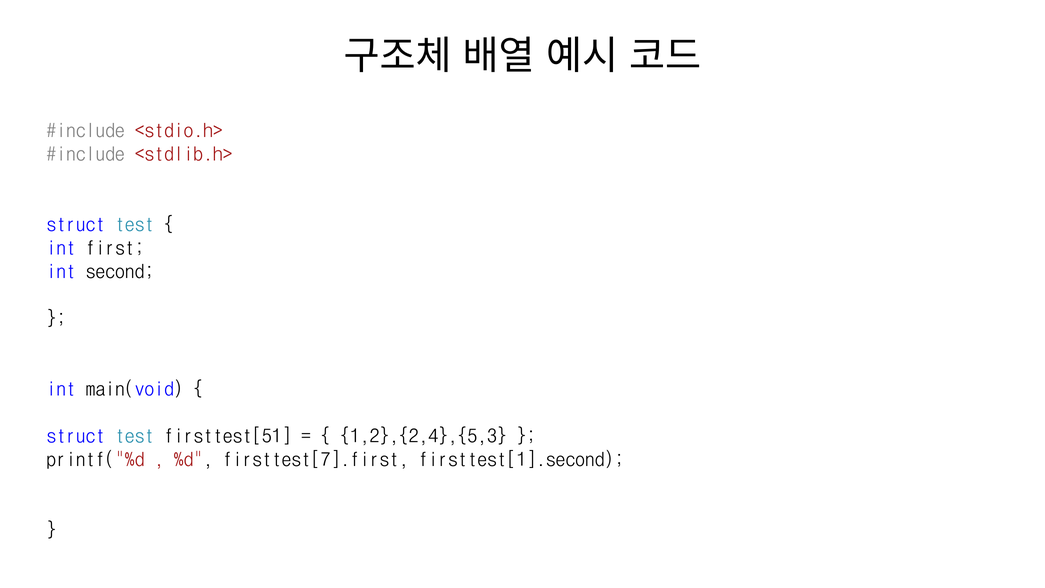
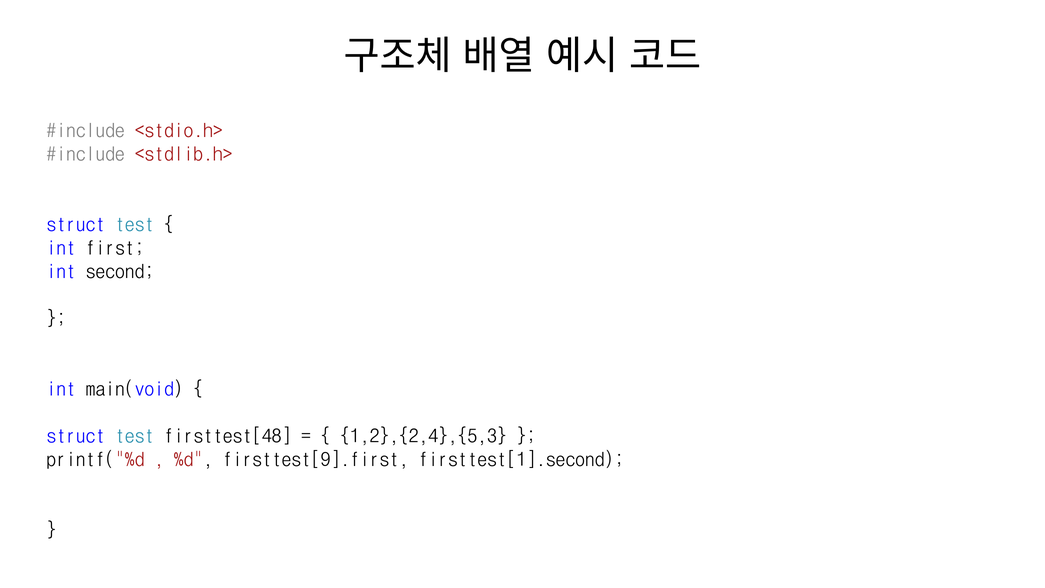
firsttest[51: firsttest[51 -> firsttest[48
firsttest[7].first: firsttest[7].first -> firsttest[9].first
